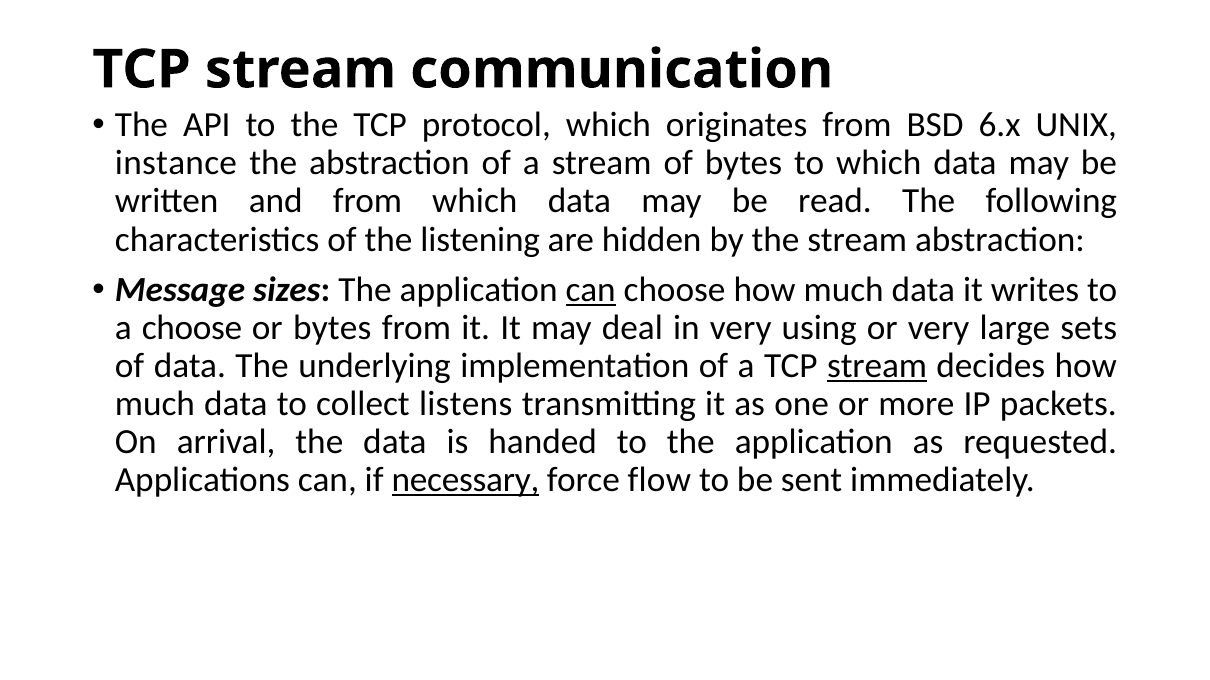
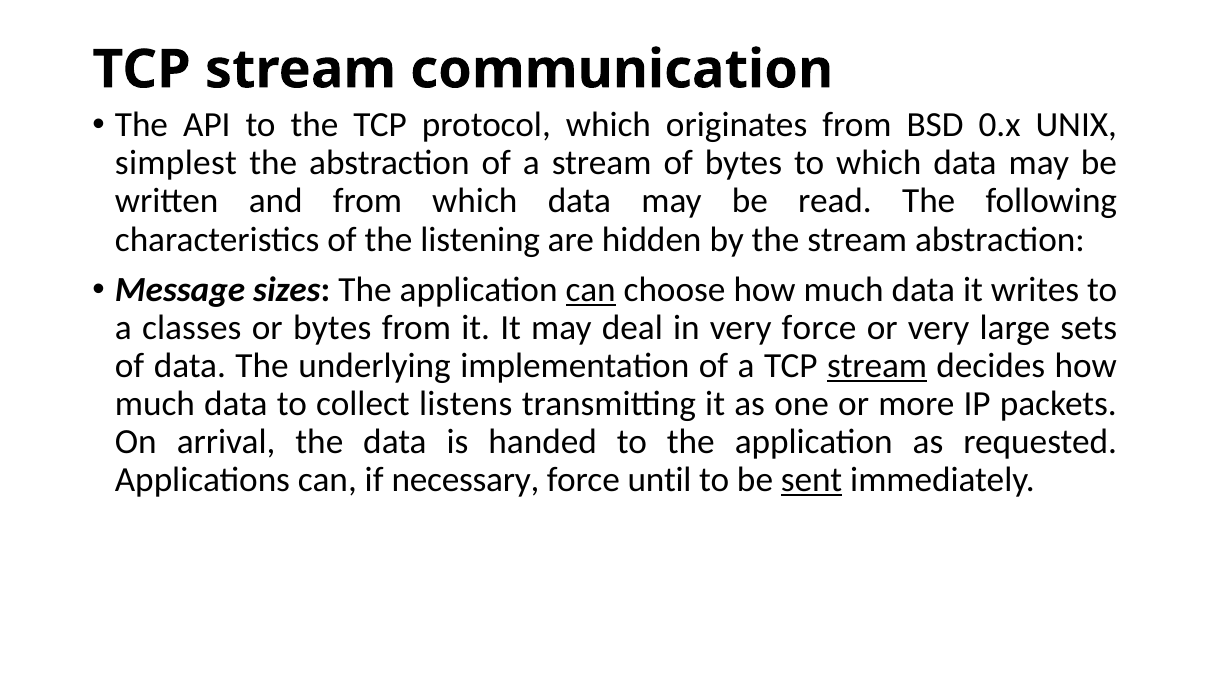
6.x: 6.x -> 0.x
instance: instance -> simplest
a choose: choose -> classes
very using: using -> force
necessary underline: present -> none
flow: flow -> until
sent underline: none -> present
